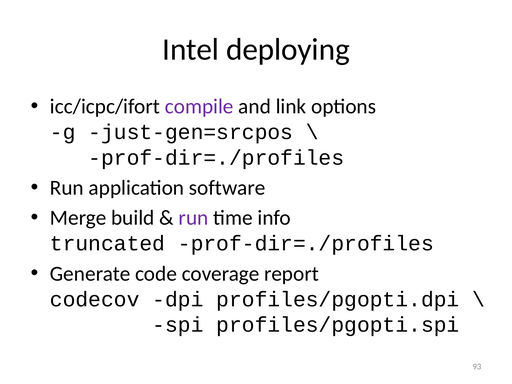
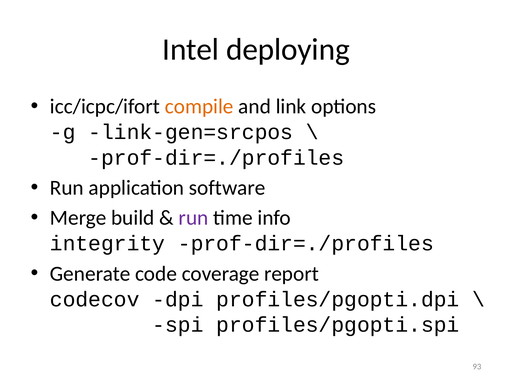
compile colour: purple -> orange
just-gen=srcpos: just-gen=srcpos -> link-gen=srcpos
truncated: truncated -> integrity
